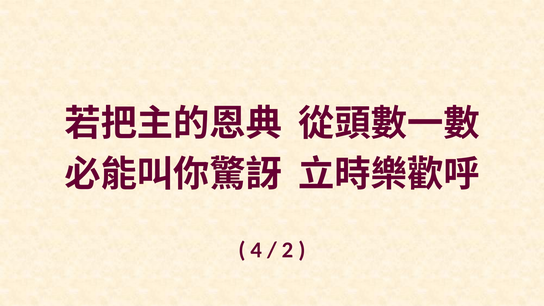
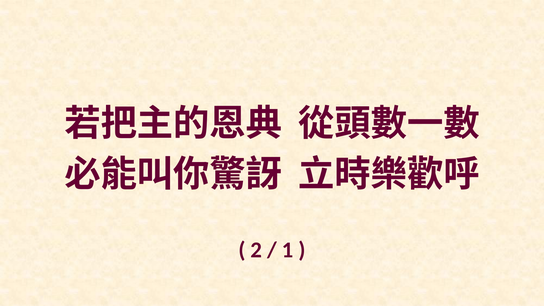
4: 4 -> 2
2: 2 -> 1
